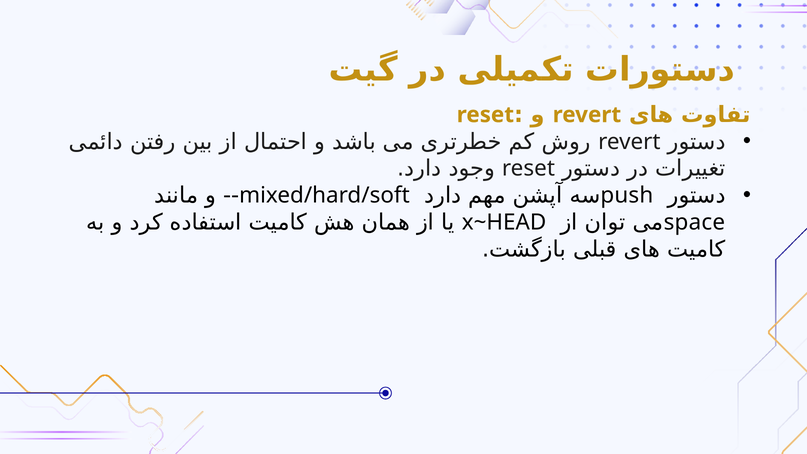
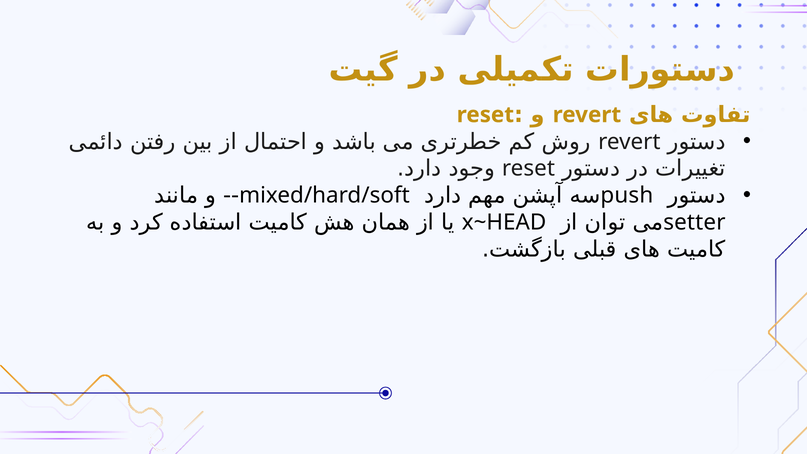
space: space -> setter
